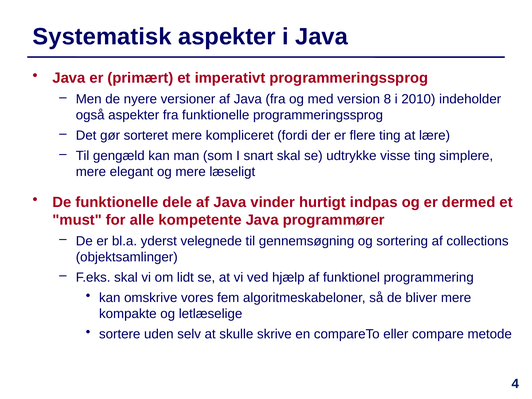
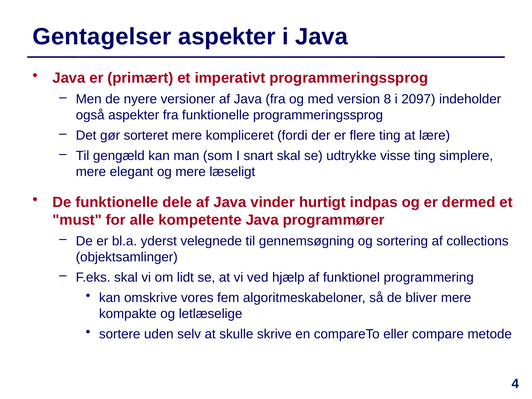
Systematisk: Systematisk -> Gentagelser
2010: 2010 -> 2097
